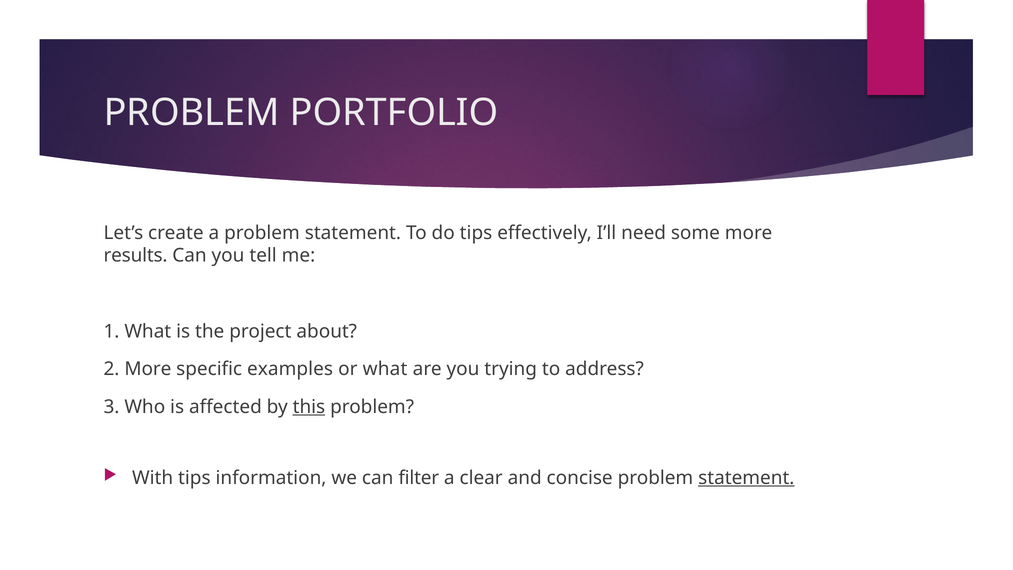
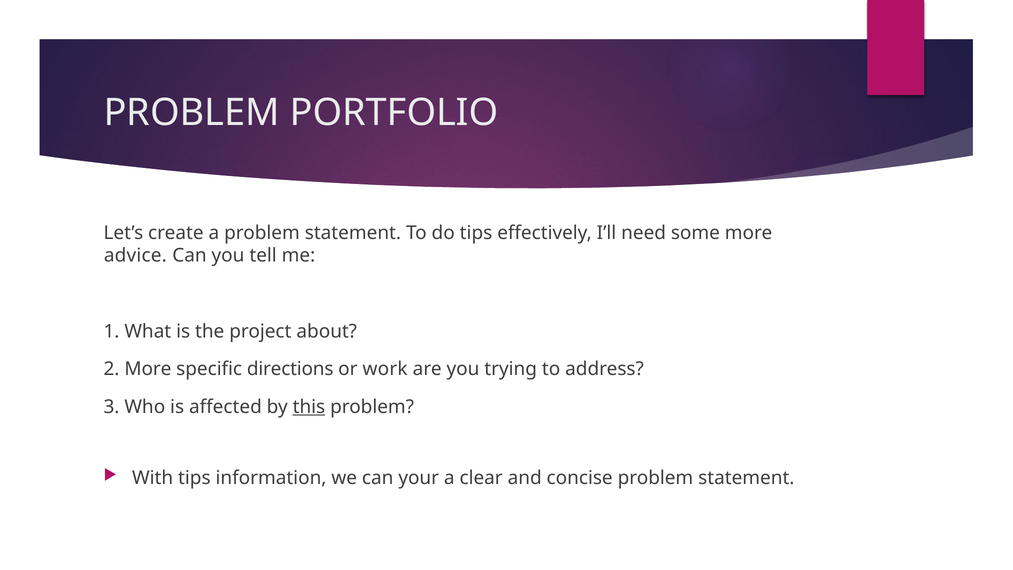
results: results -> advice
examples: examples -> directions
or what: what -> work
filter: filter -> your
statement at (746, 478) underline: present -> none
